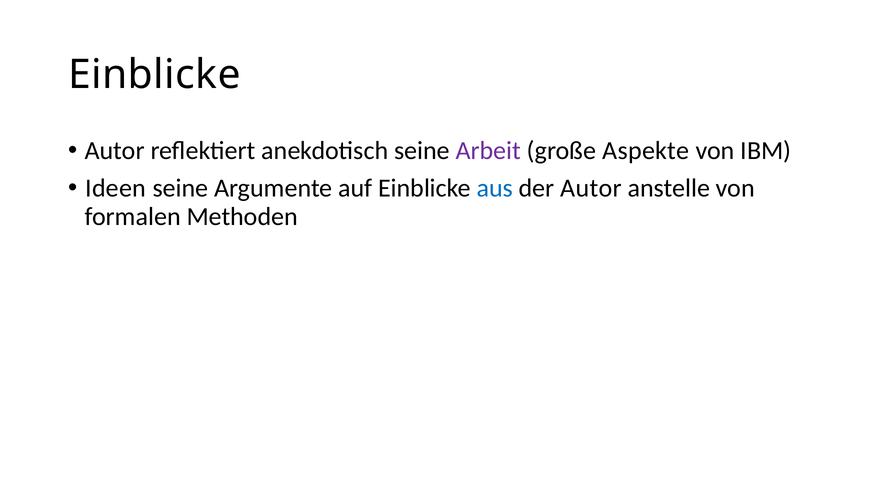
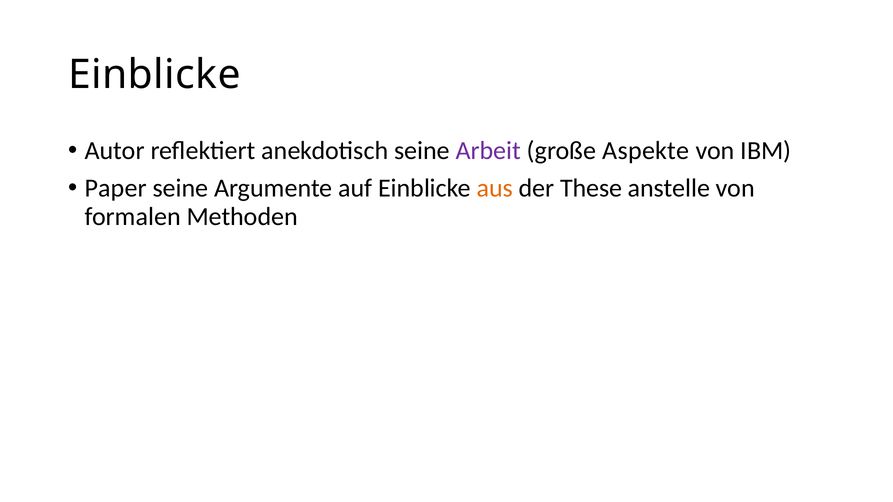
Ideen: Ideen -> Paper
aus colour: blue -> orange
der Autor: Autor -> These
